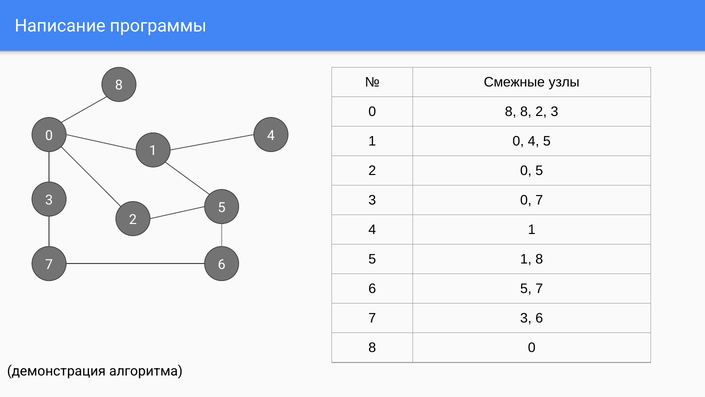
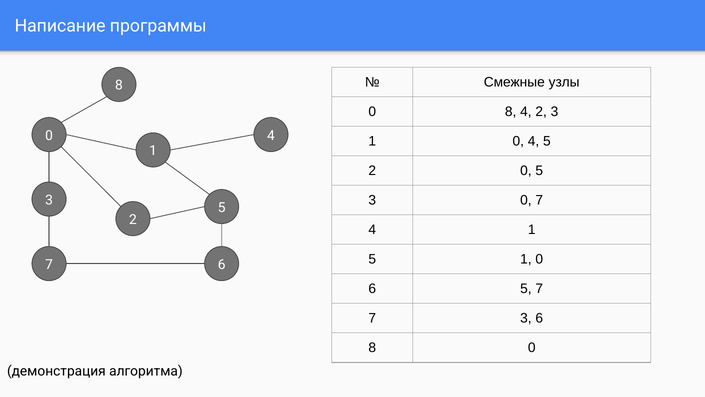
8 8: 8 -> 4
5 1 8: 8 -> 0
